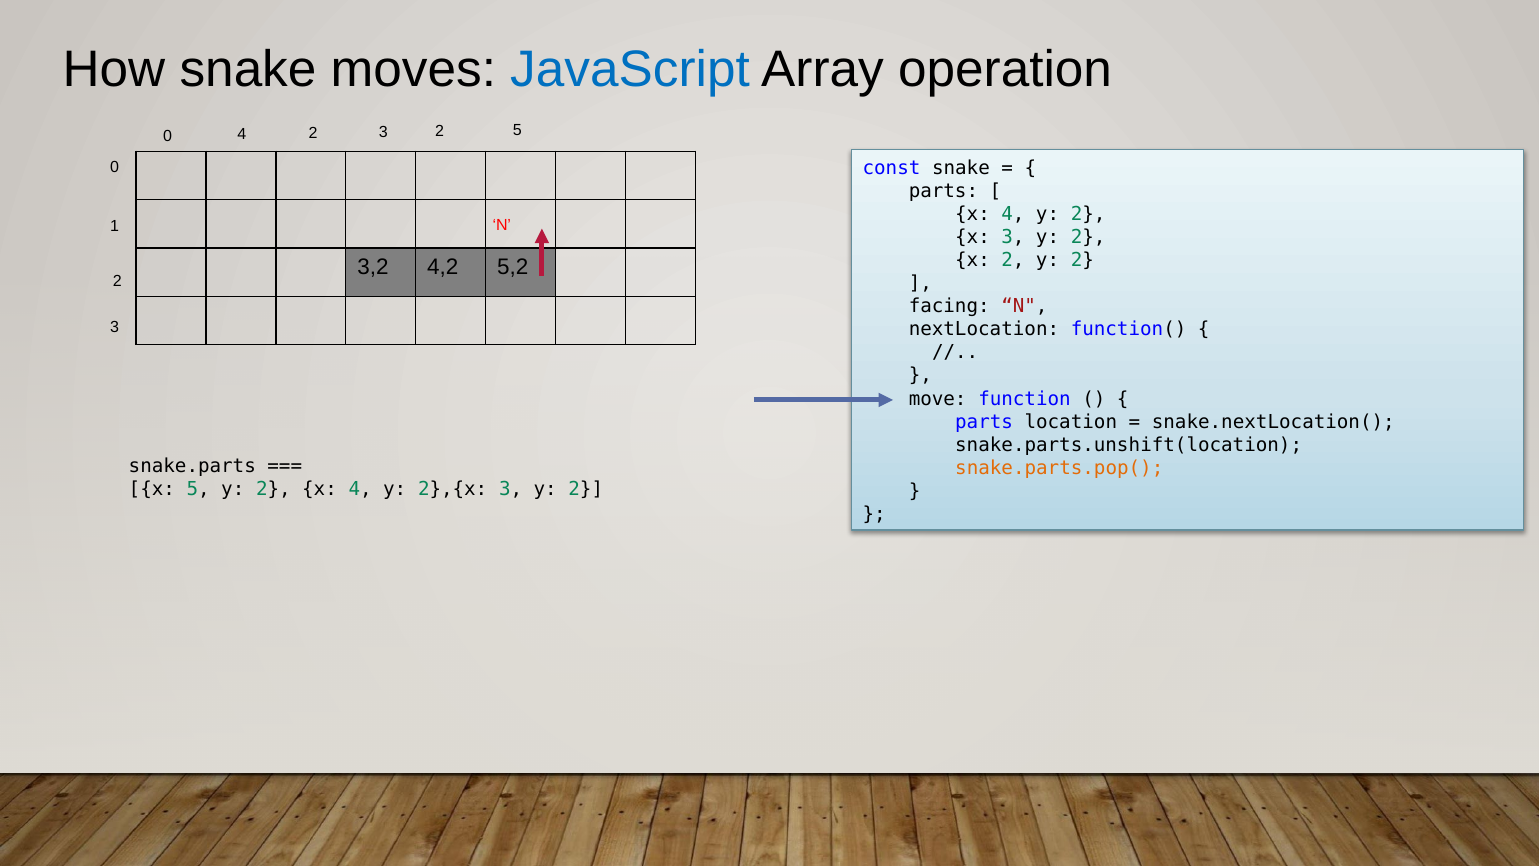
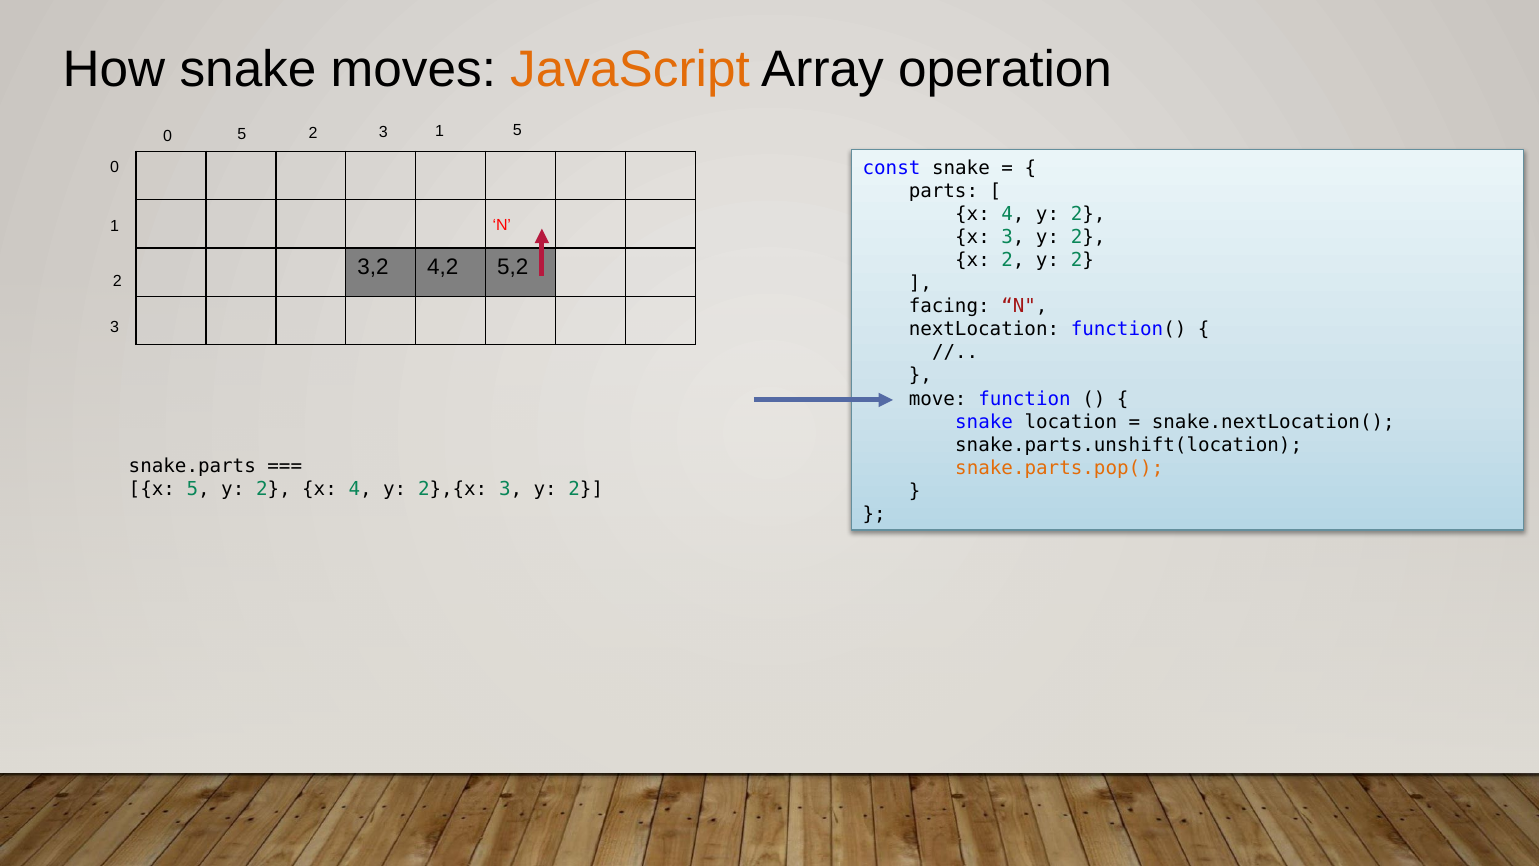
JavaScript colour: blue -> orange
0 4: 4 -> 5
3 2: 2 -> 1
parts at (984, 422): parts -> snake
